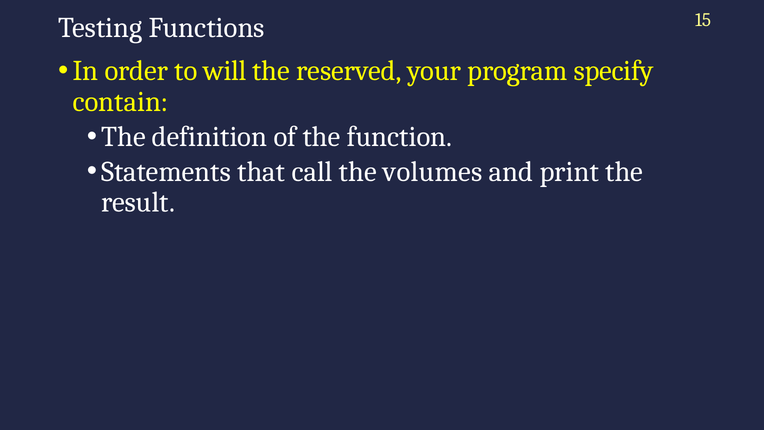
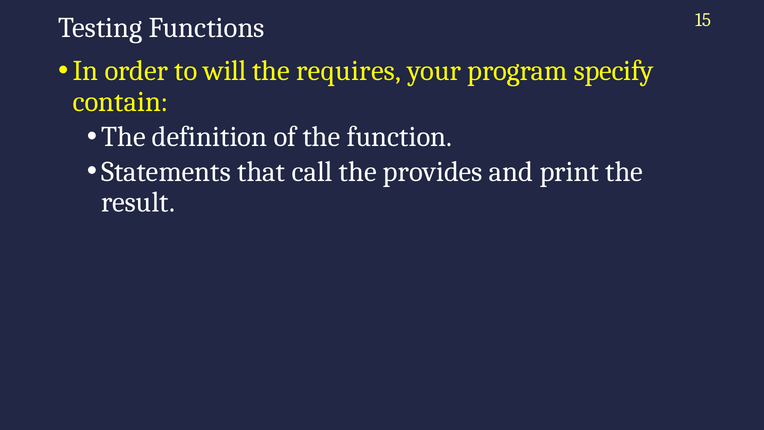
reserved: reserved -> requires
volumes: volumes -> provides
